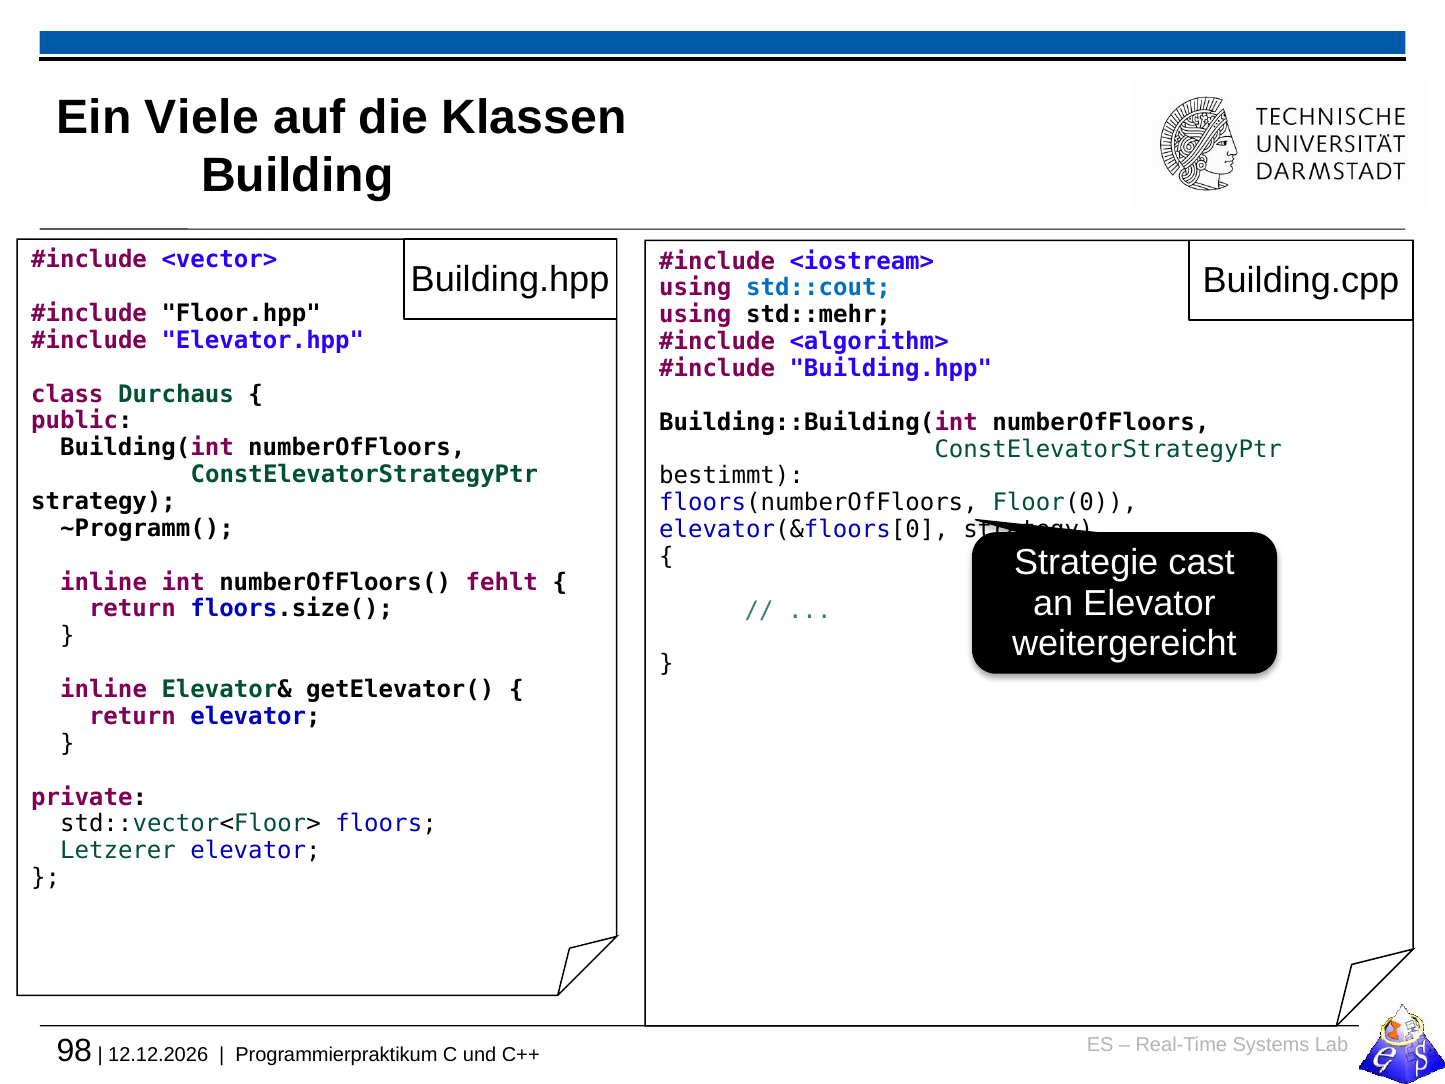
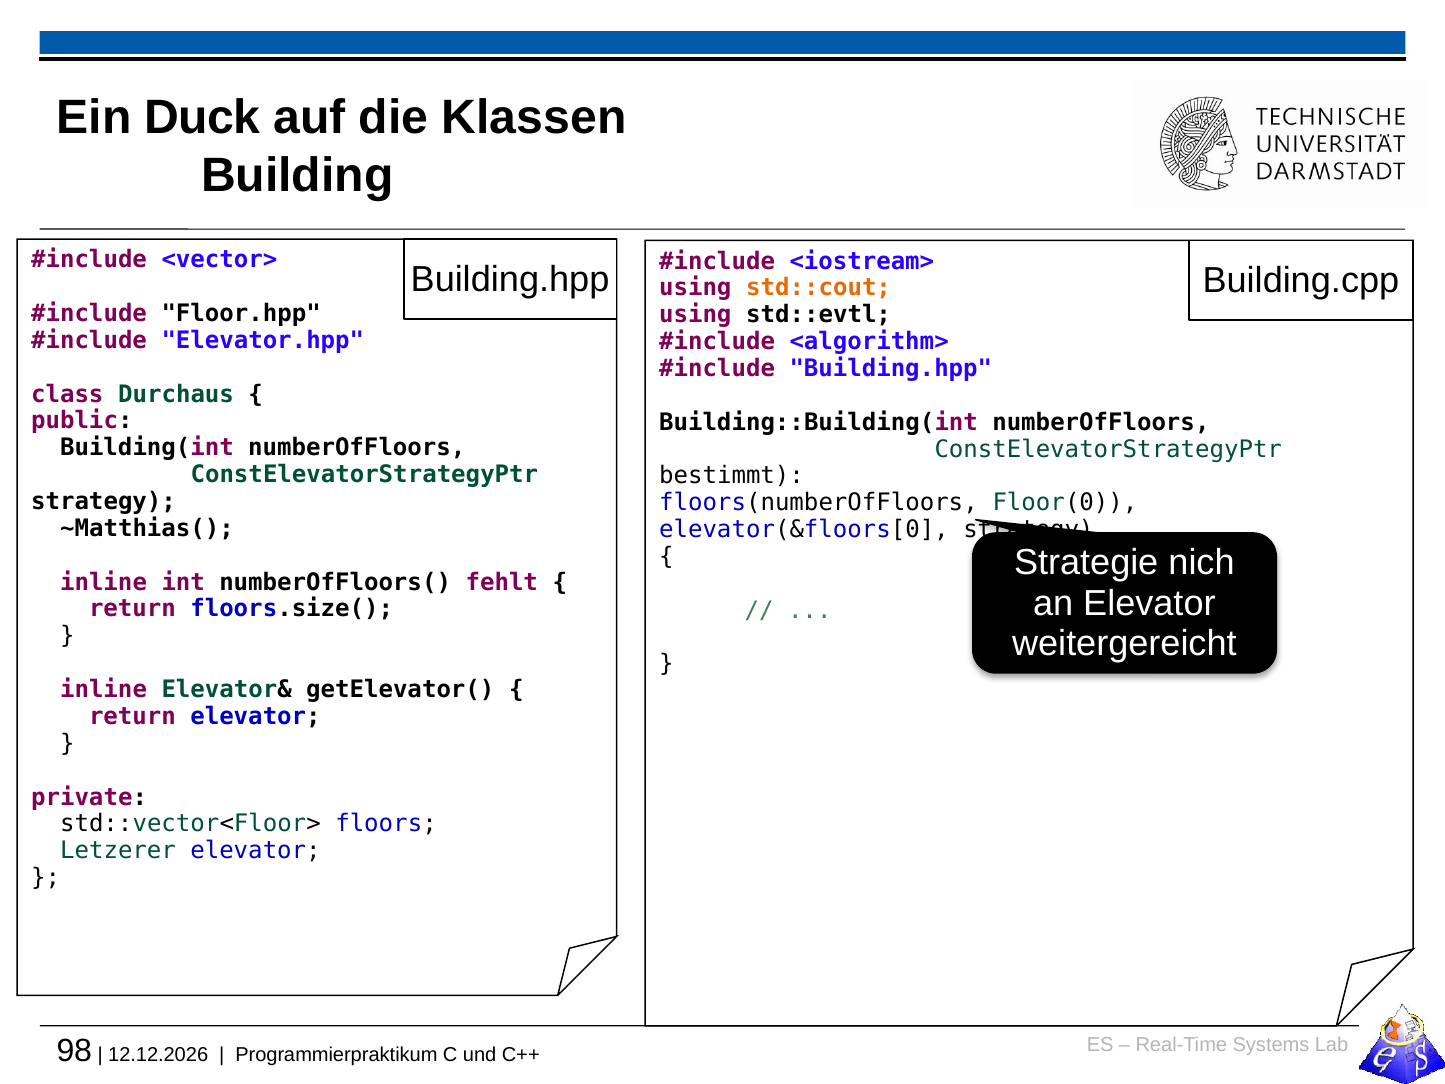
Viele: Viele -> Duck
std::cout colour: blue -> orange
std::mehr: std::mehr -> std::evtl
~Programm(: ~Programm( -> ~Matthias(
cast: cast -> nich
